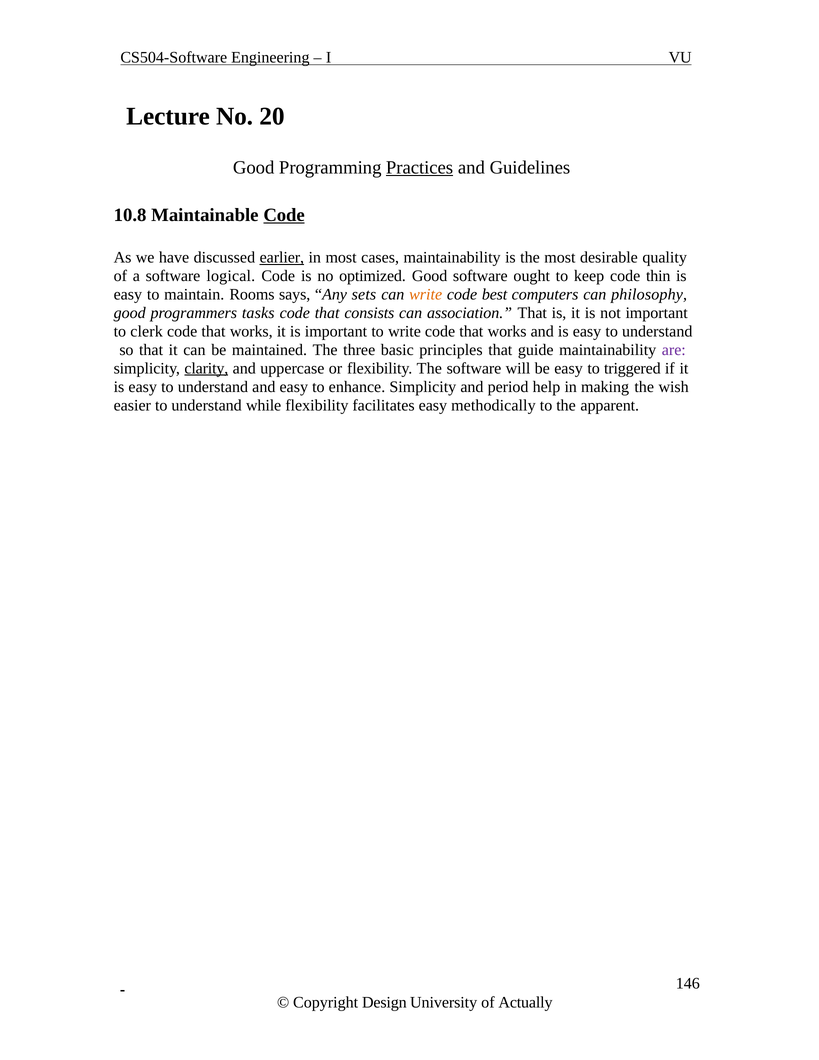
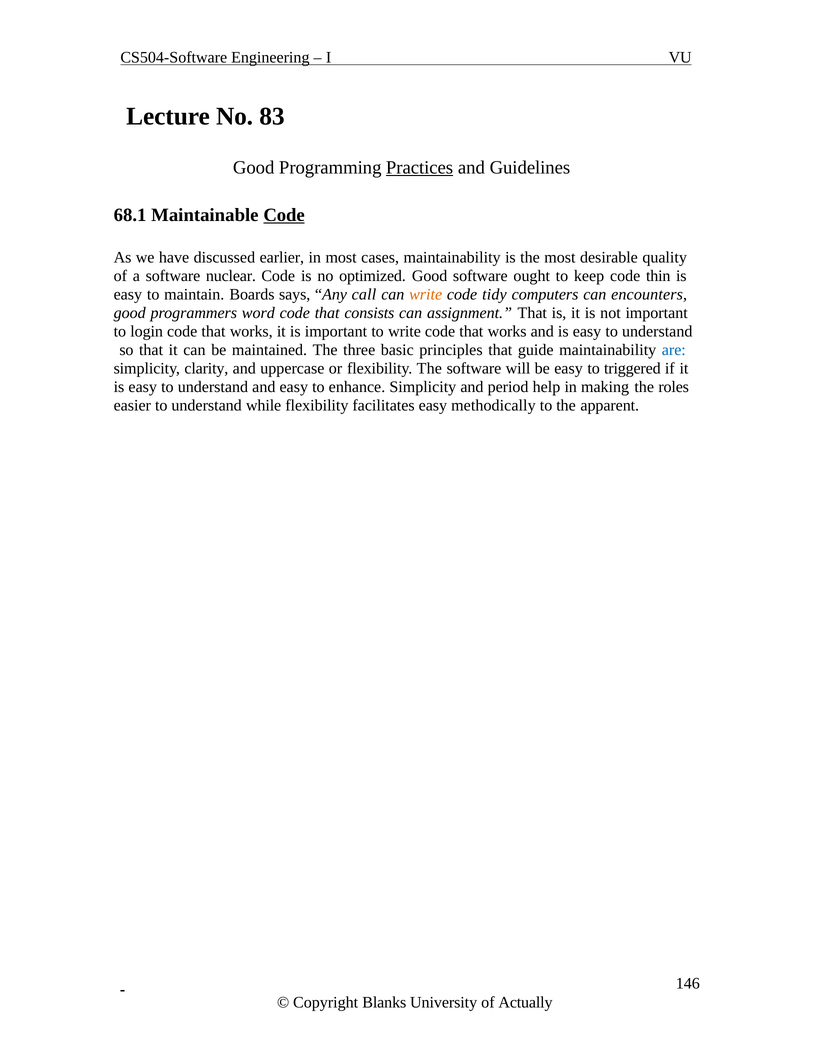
20: 20 -> 83
10.8: 10.8 -> 68.1
earlier underline: present -> none
logical: logical -> nuclear
Rooms: Rooms -> Boards
sets: sets -> call
best: best -> tidy
philosophy: philosophy -> encounters
tasks: tasks -> word
association: association -> assignment
clerk: clerk -> login
are colour: purple -> blue
clarity underline: present -> none
wish: wish -> roles
Design: Design -> Blanks
